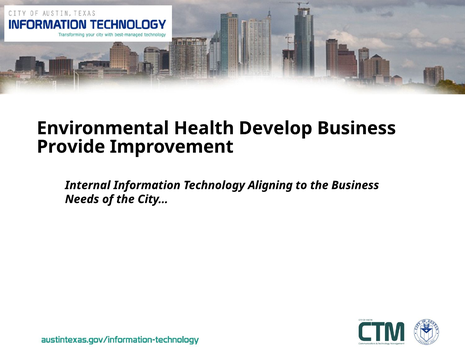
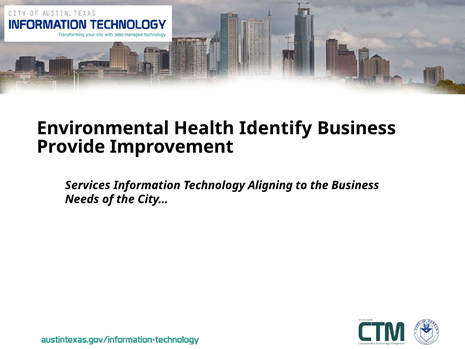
Develop: Develop -> Identify
Internal: Internal -> Services
